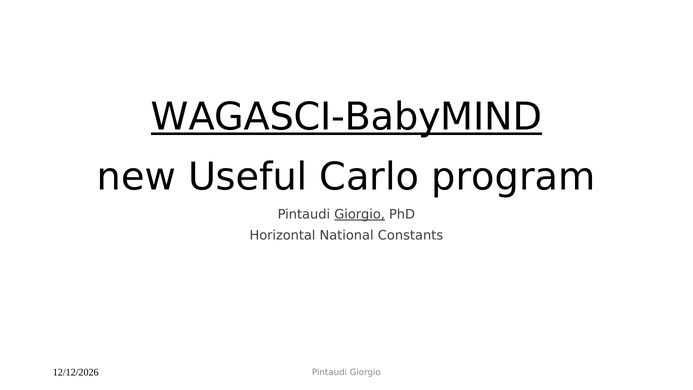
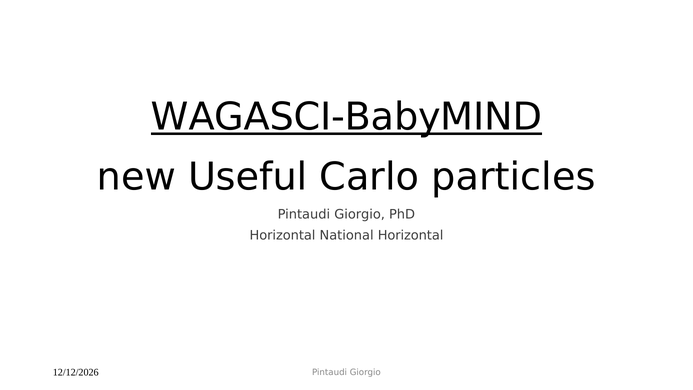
program: program -> particles
Giorgio at (360, 214) underline: present -> none
National Constants: Constants -> Horizontal
